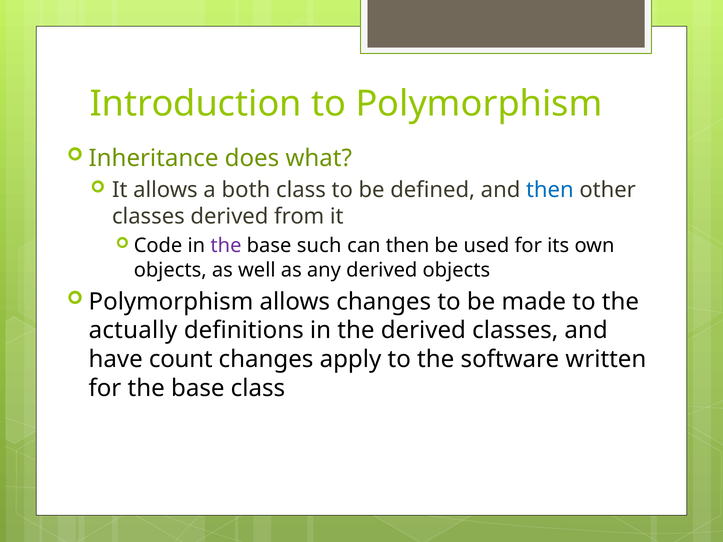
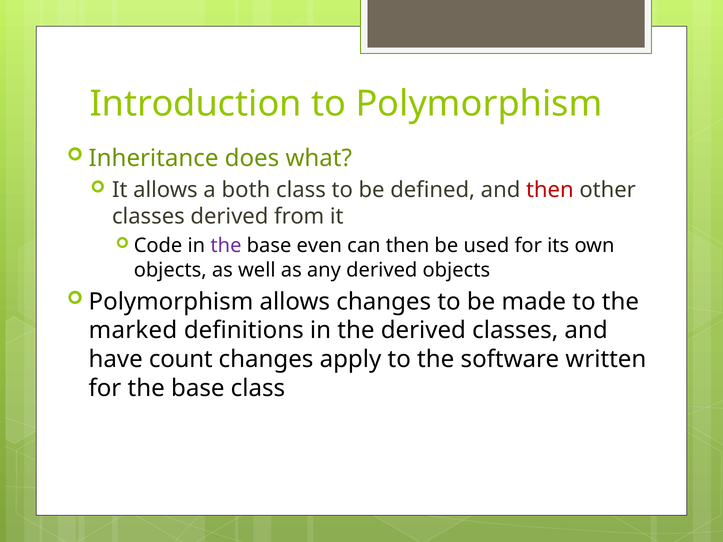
then at (550, 190) colour: blue -> red
such: such -> even
actually: actually -> marked
